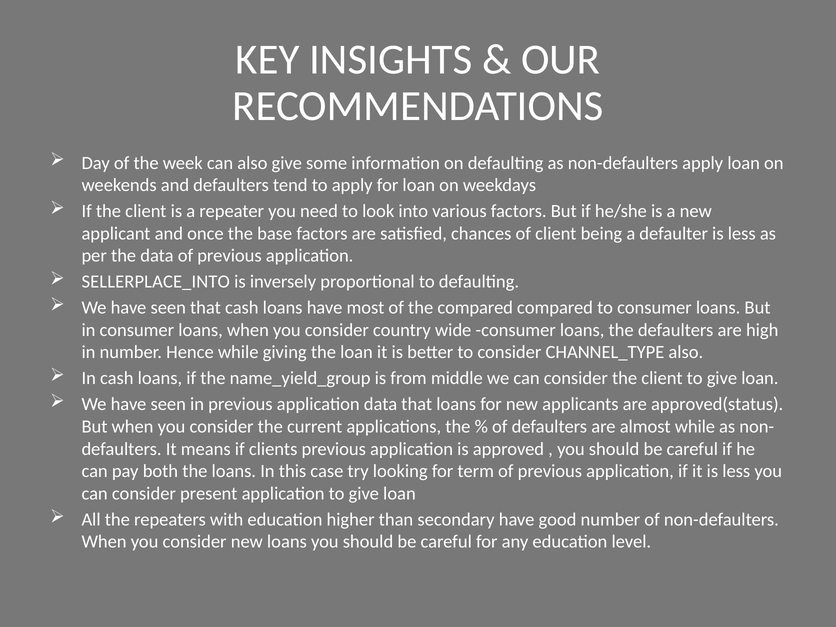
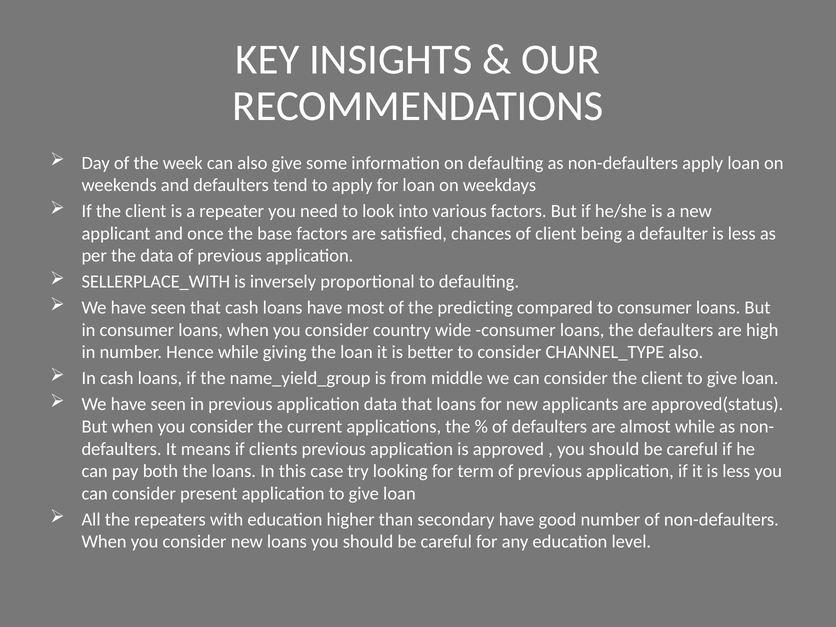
SELLERPLACE_INTO: SELLERPLACE_INTO -> SELLERPLACE_WITH
the compared: compared -> predicting
